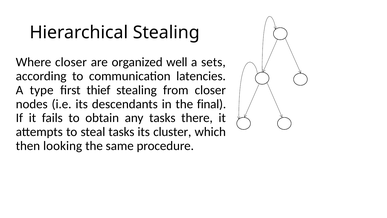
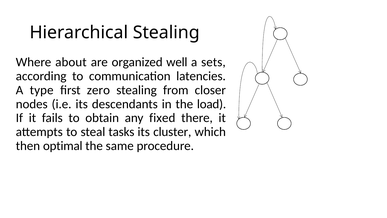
Where closer: closer -> about
thief: thief -> zero
final: final -> load
any tasks: tasks -> fixed
looking: looking -> optimal
